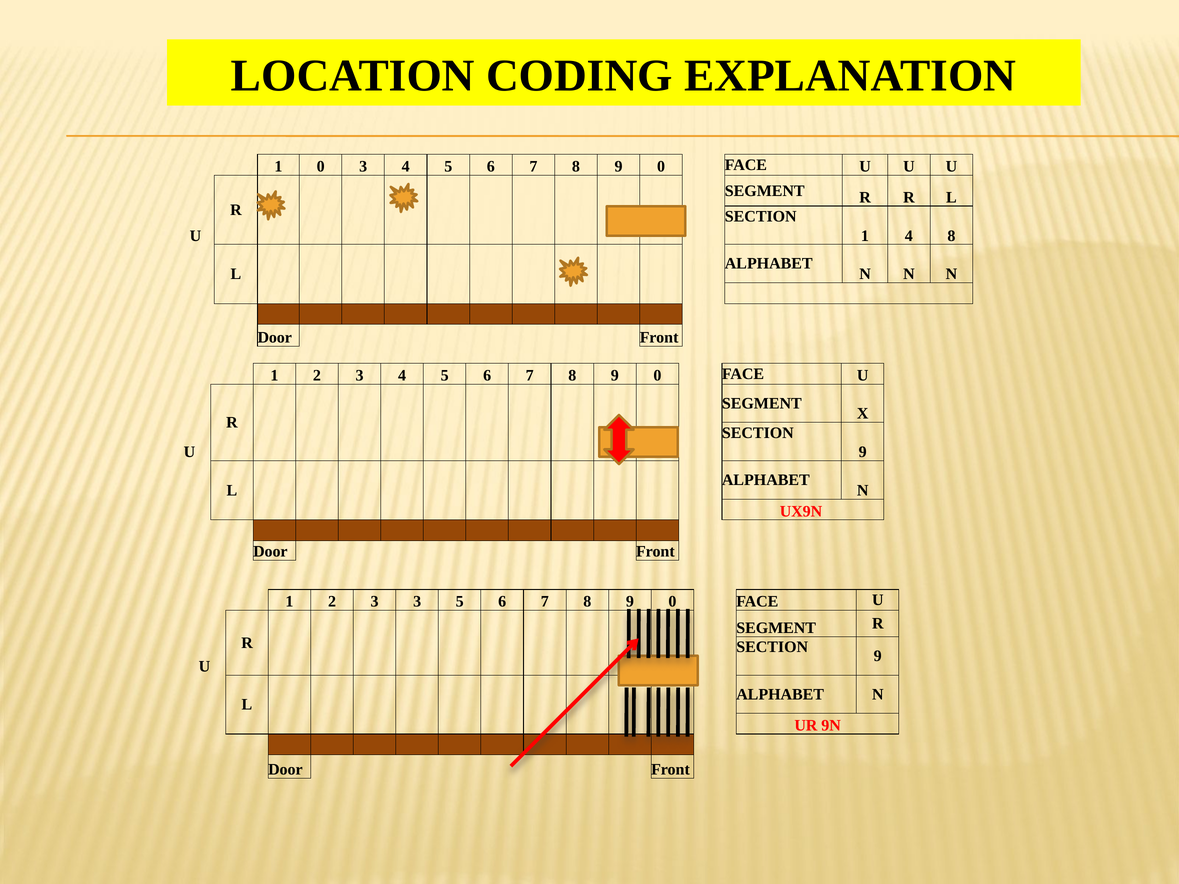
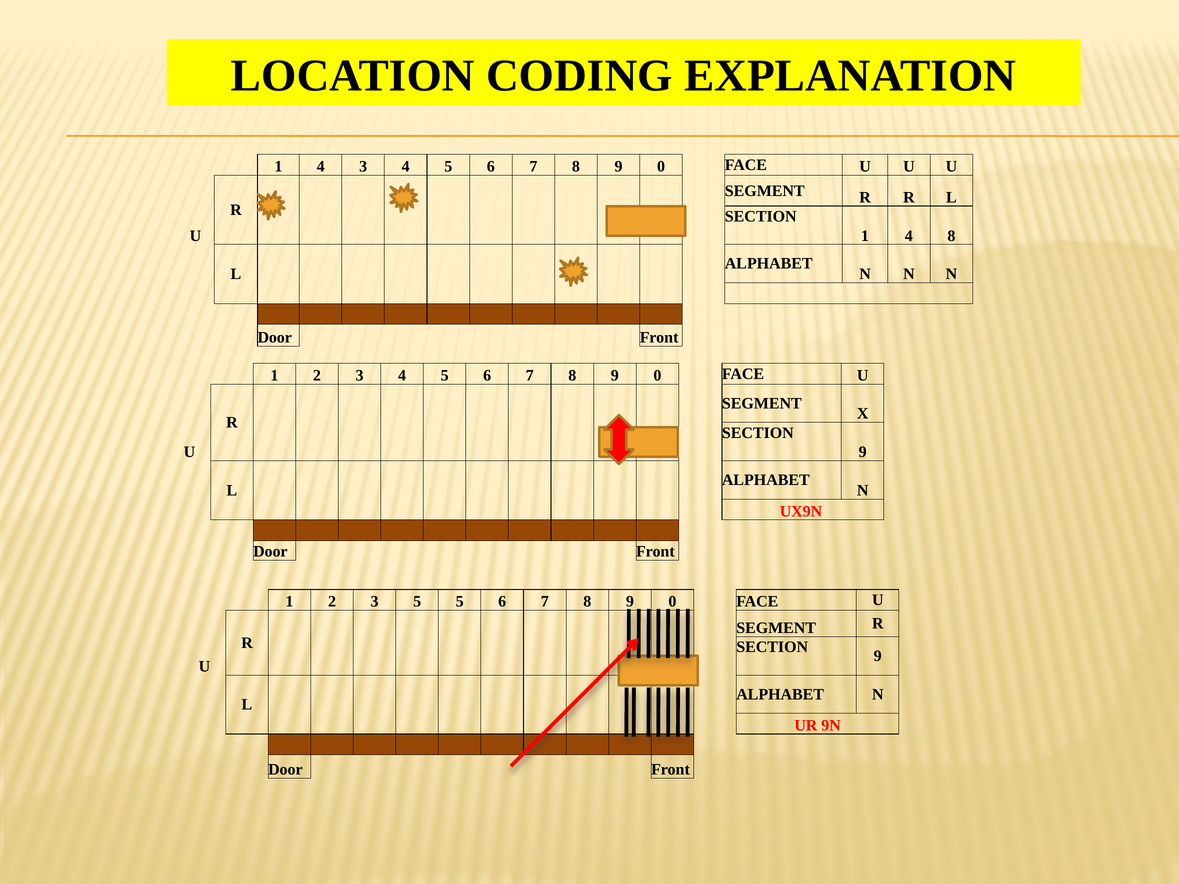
0 at (321, 167): 0 -> 4
3 3: 3 -> 5
